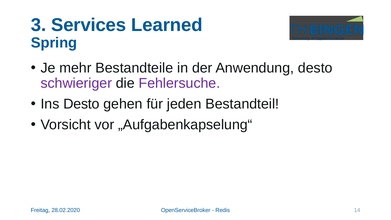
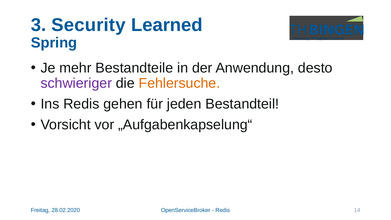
Services: Services -> Security
Fehlersuche colour: purple -> orange
Ins Desto: Desto -> Redis
